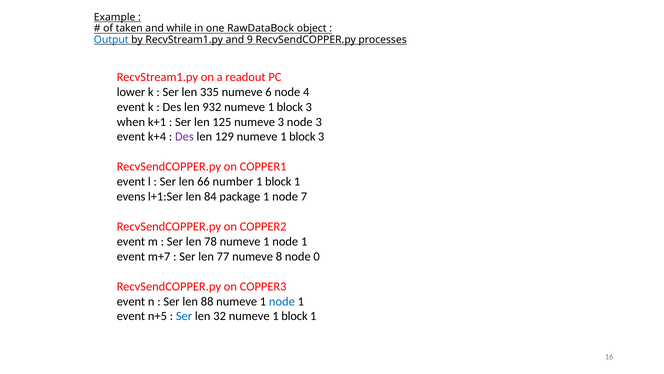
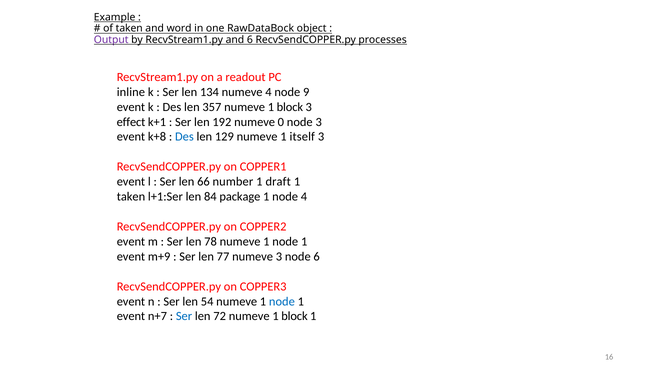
while: while -> word
Output colour: blue -> purple
and 9: 9 -> 6
lower: lower -> inline
335: 335 -> 134
numeve 6: 6 -> 4
4: 4 -> 9
932: 932 -> 357
when: when -> effect
125: 125 -> 192
numeve 3: 3 -> 0
k+4: k+4 -> k+8
Des at (184, 137) colour: purple -> blue
129 numeve 1 block: block -> itself
block at (278, 181): block -> draft
evens at (131, 196): evens -> taken
node 7: 7 -> 4
m+7: m+7 -> m+9
numeve 8: 8 -> 3
node 0: 0 -> 6
88: 88 -> 54
n+5: n+5 -> n+7
32: 32 -> 72
